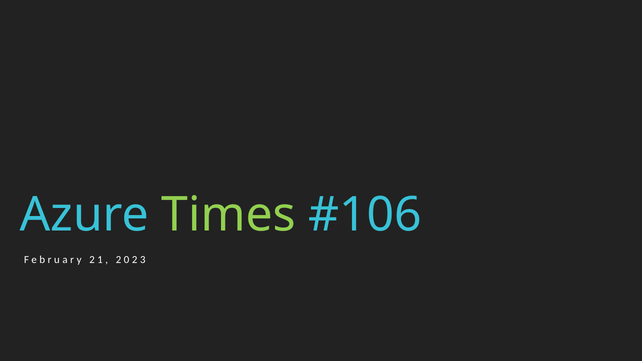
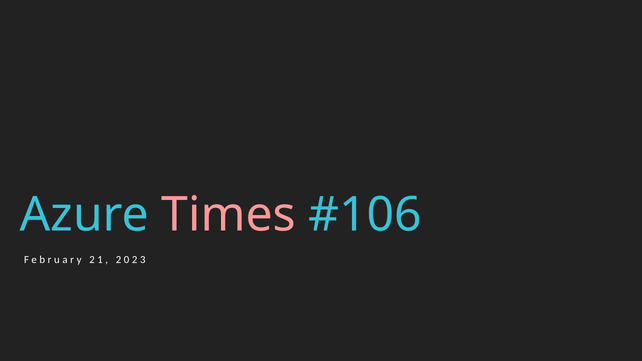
Times colour: light green -> pink
